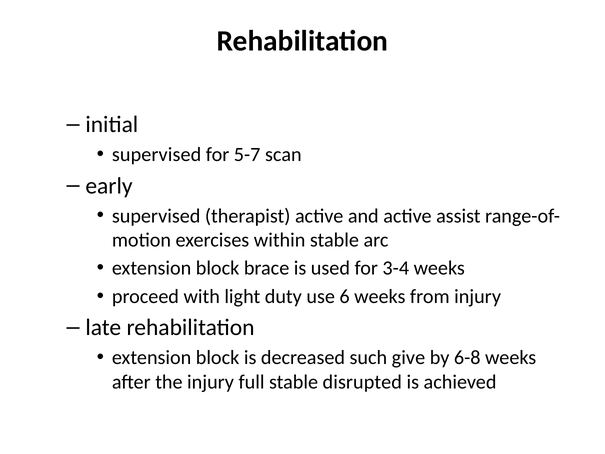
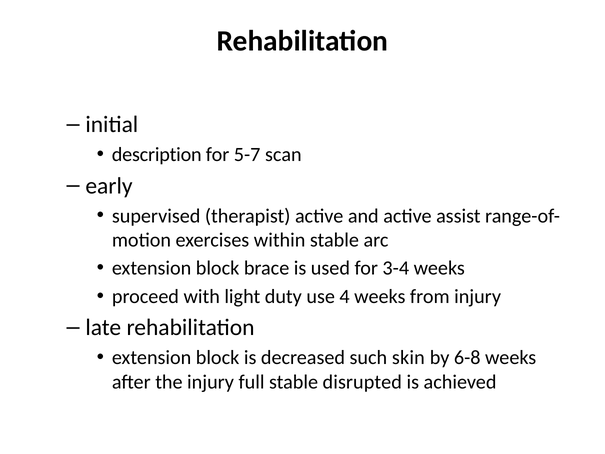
supervised at (157, 155): supervised -> description
6: 6 -> 4
give: give -> skin
